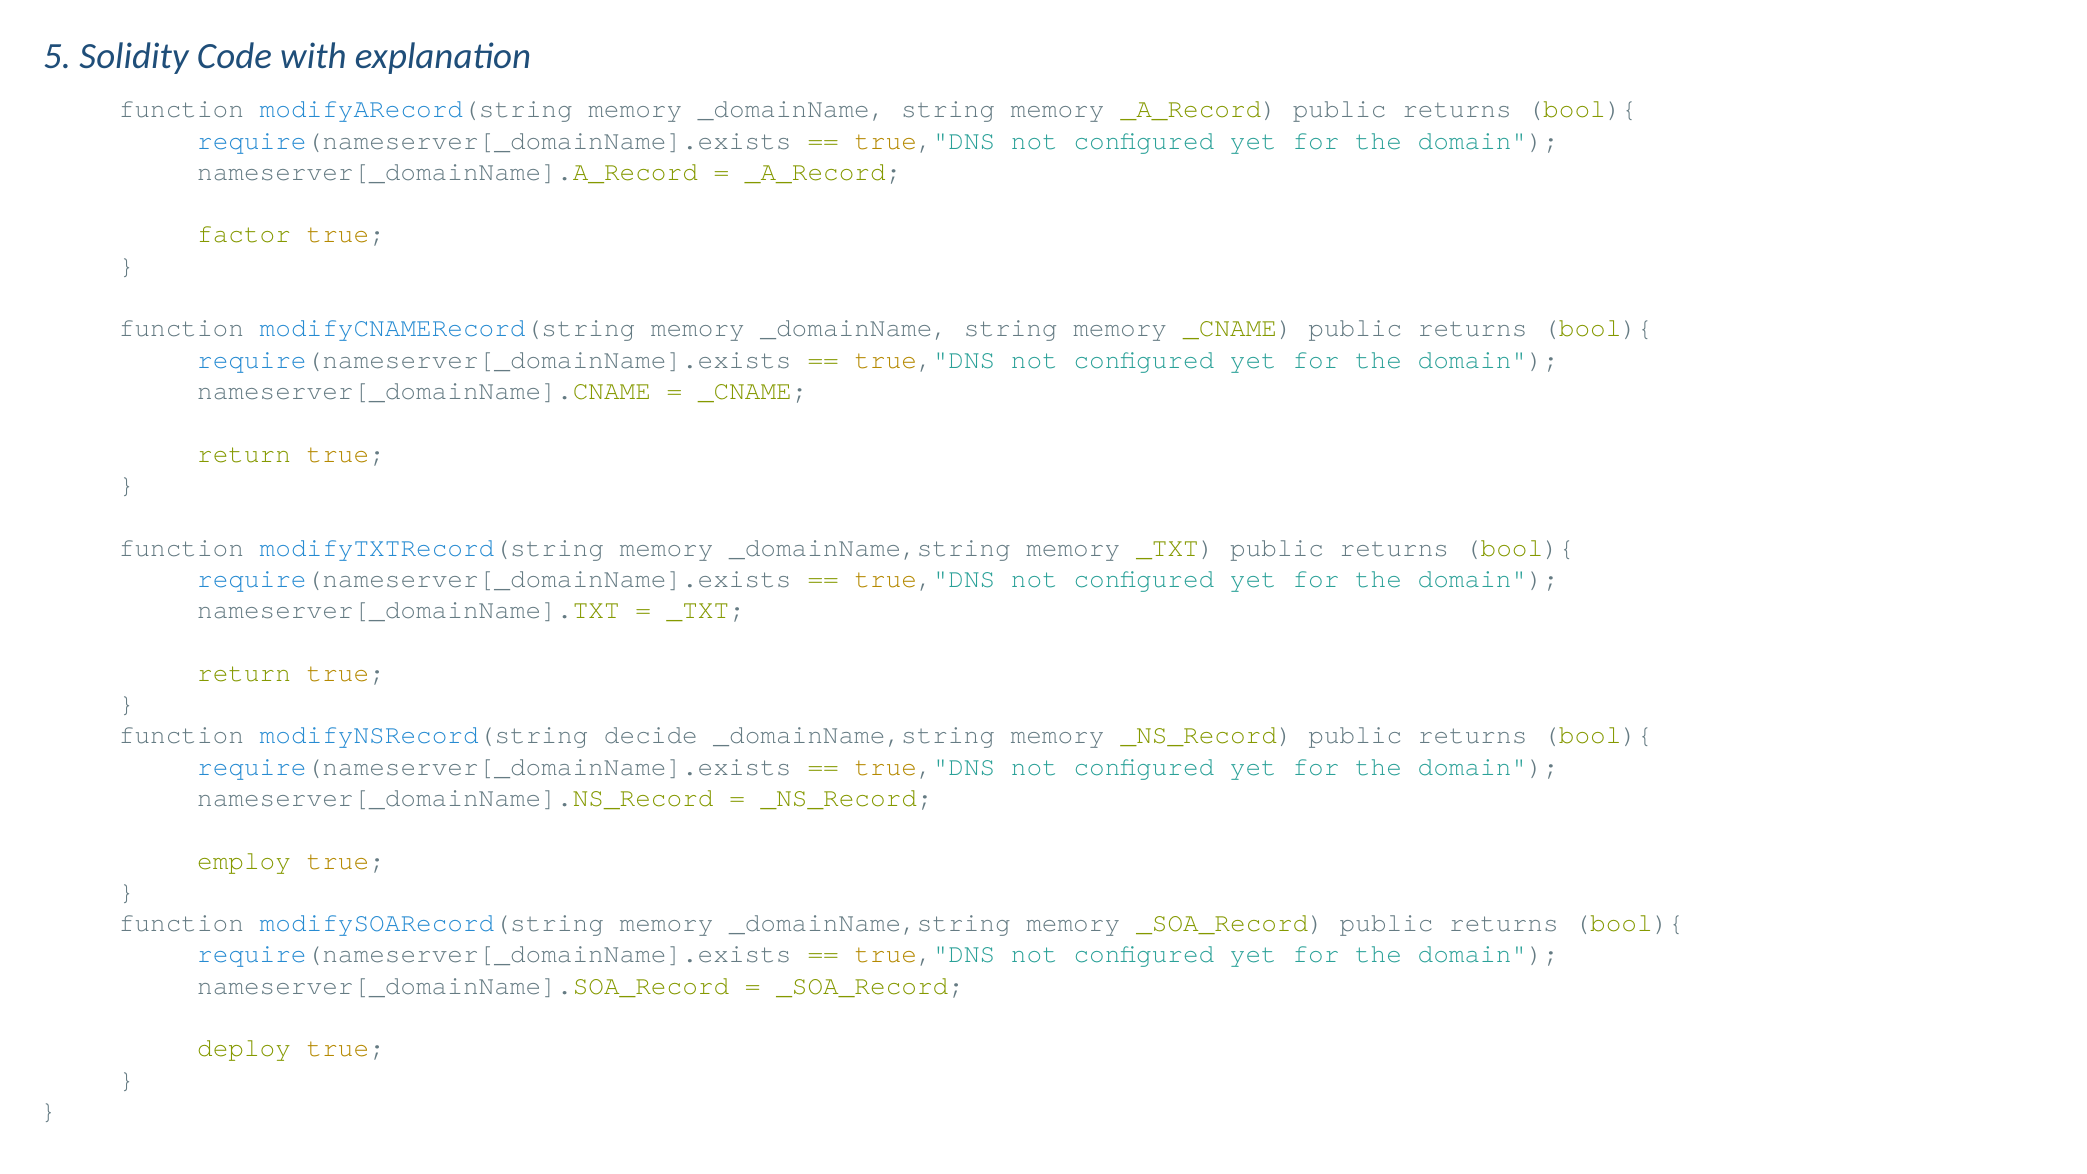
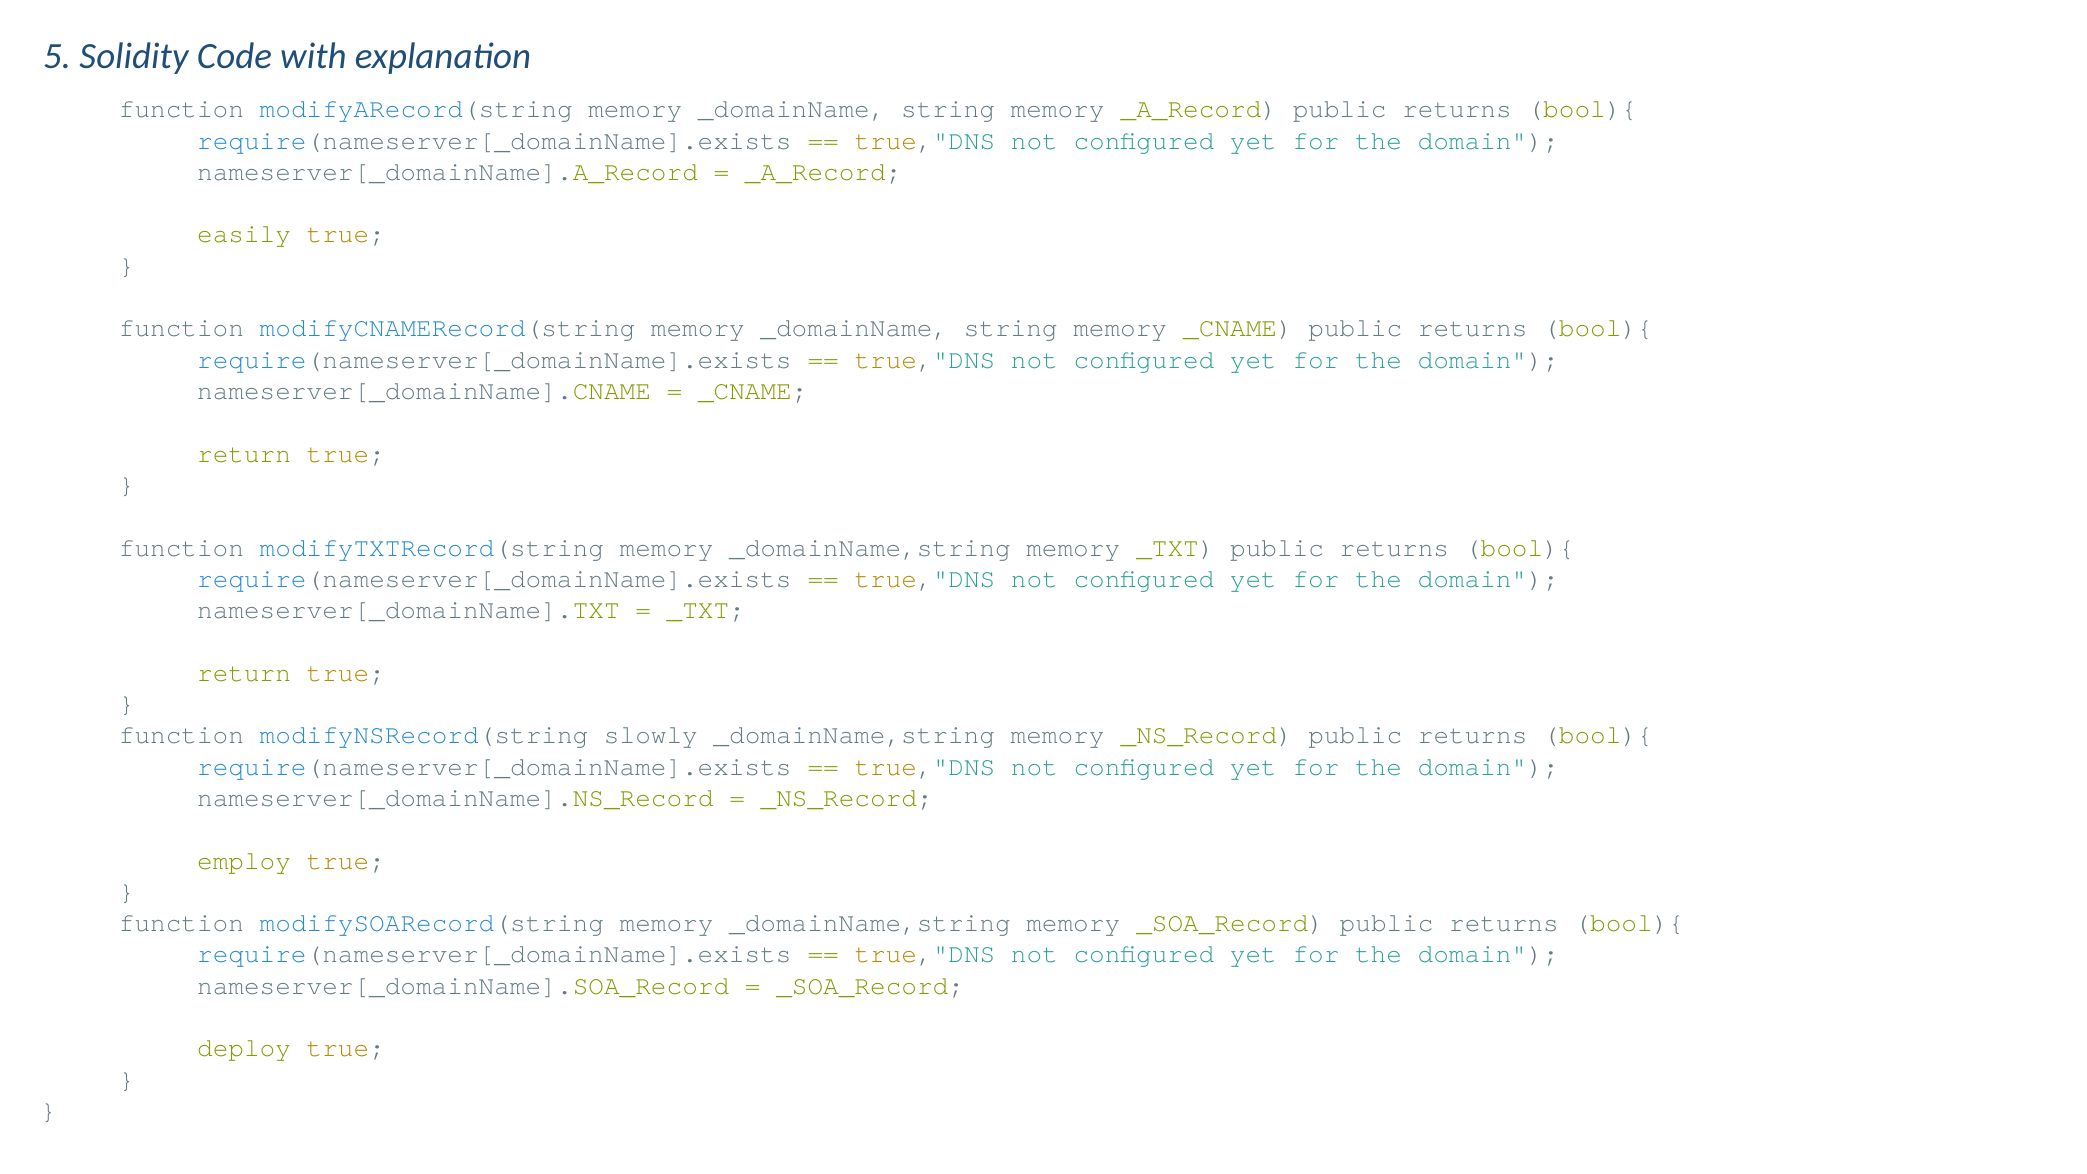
factor: factor -> easily
decide: decide -> slowly
